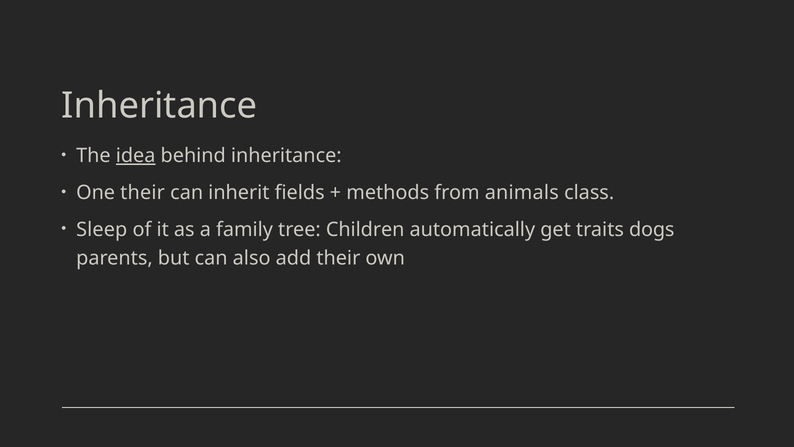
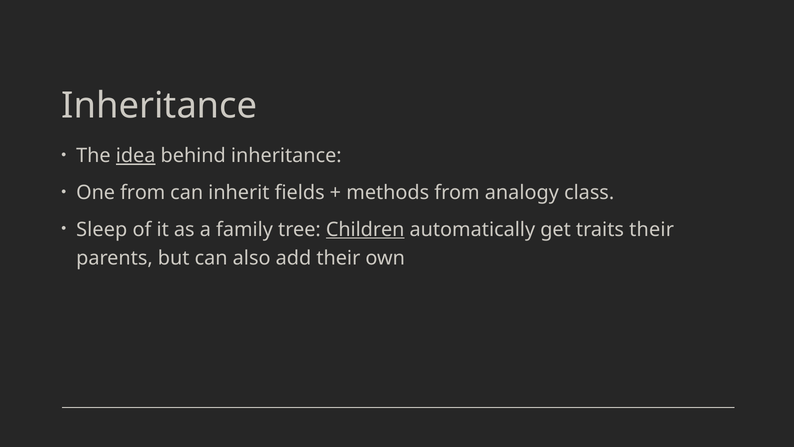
One their: their -> from
animals: animals -> analogy
Children underline: none -> present
traits dogs: dogs -> their
